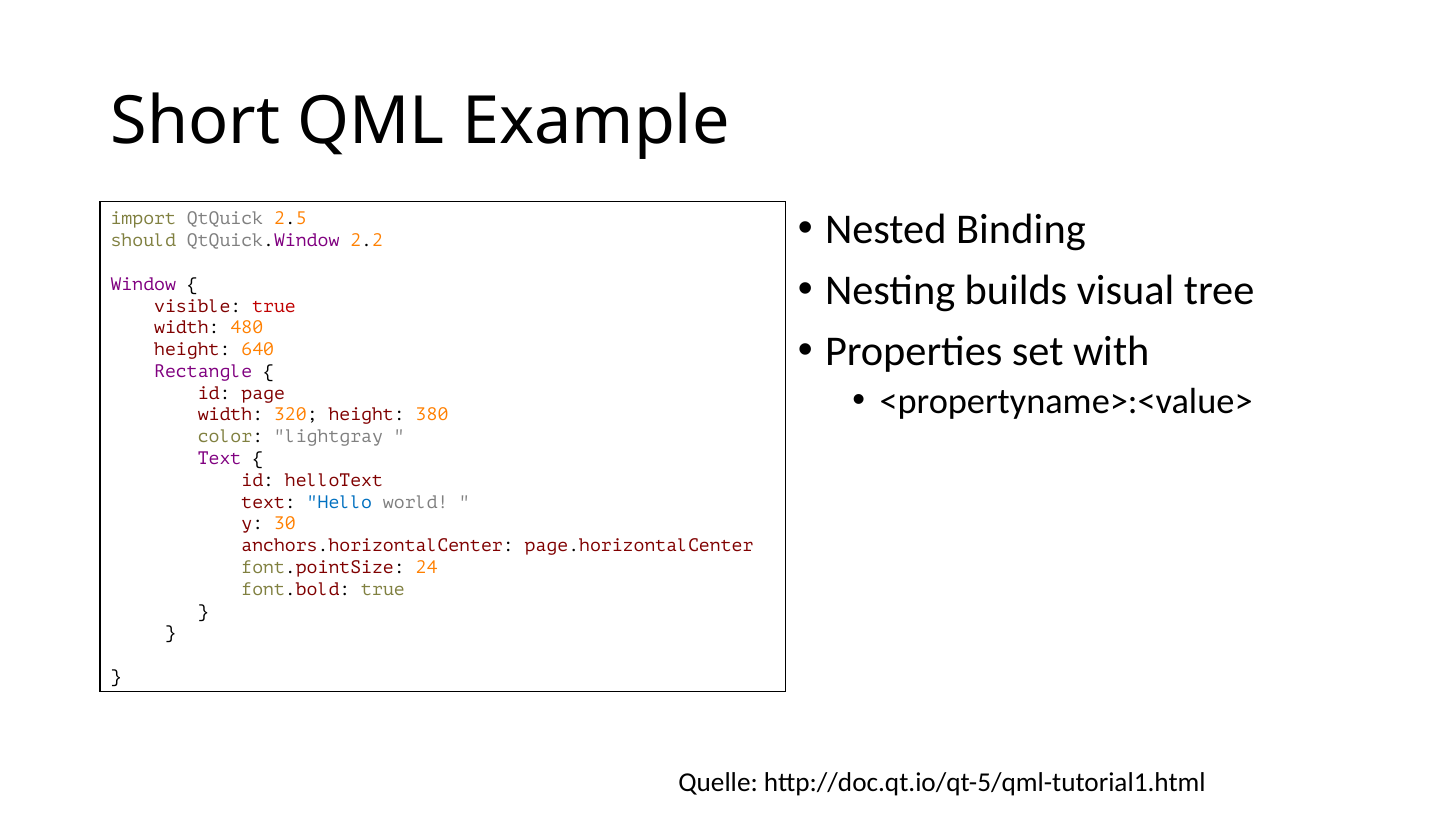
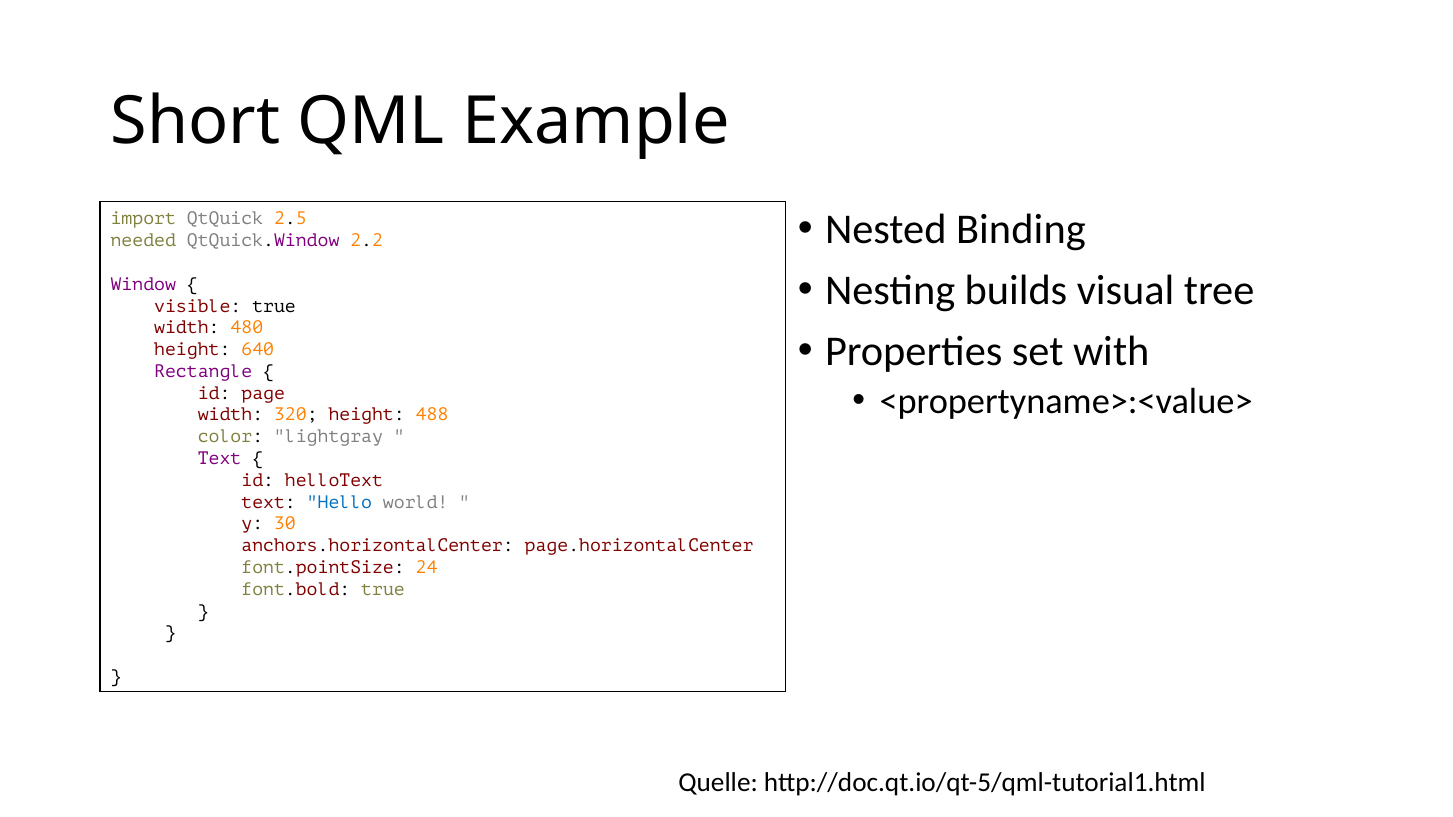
should: should -> needed
true at (274, 306) colour: red -> black
380: 380 -> 488
